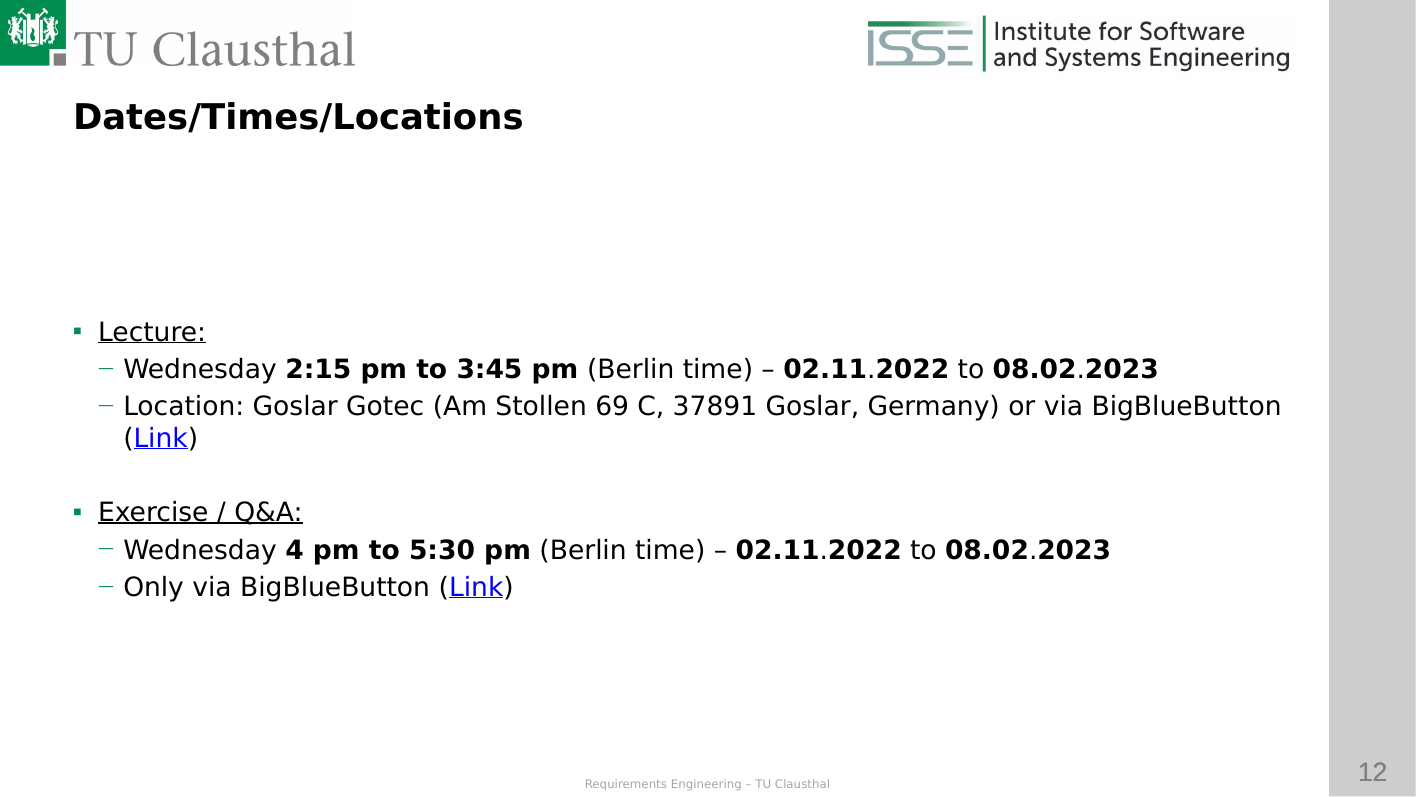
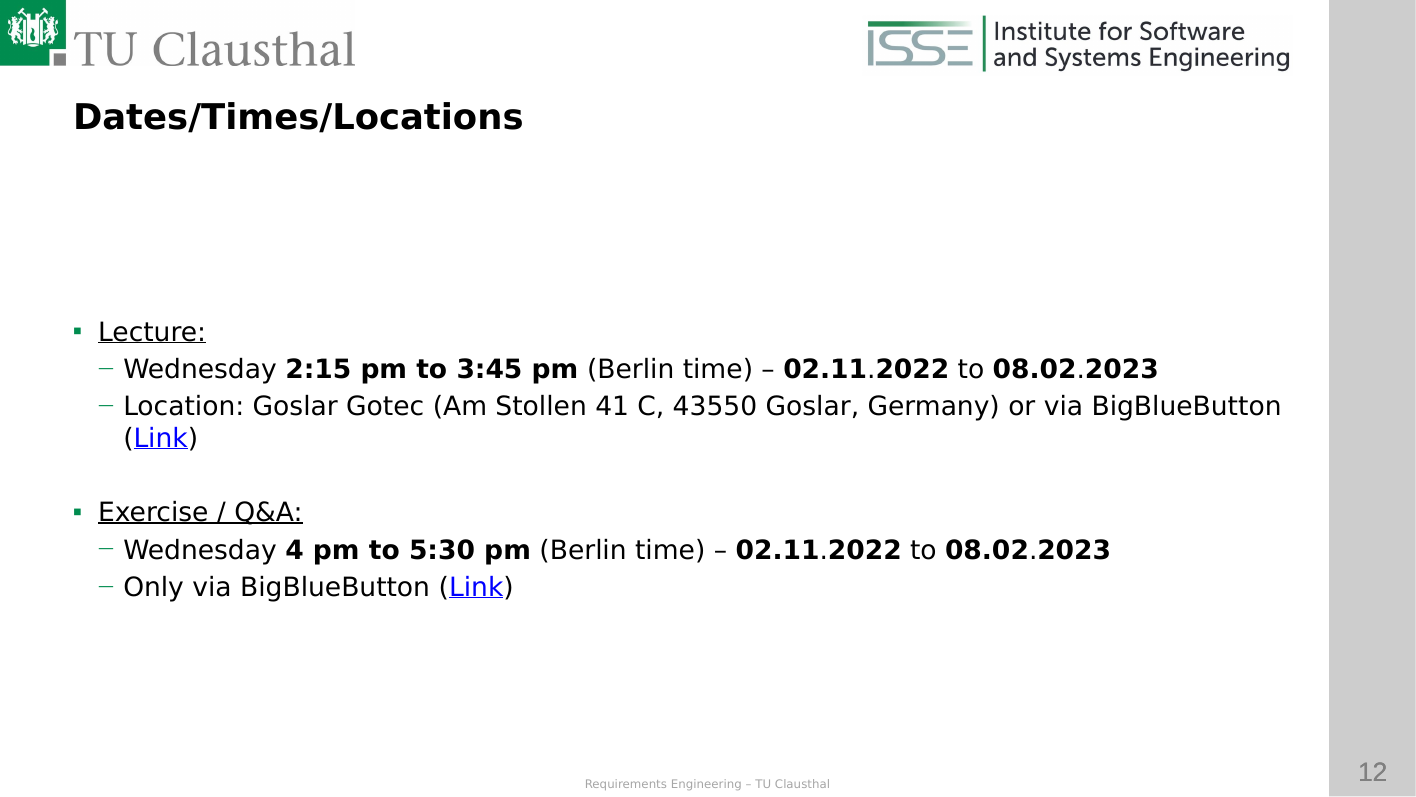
69: 69 -> 41
37891: 37891 -> 43550
